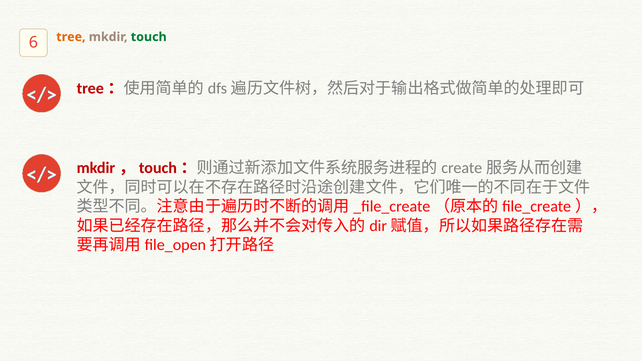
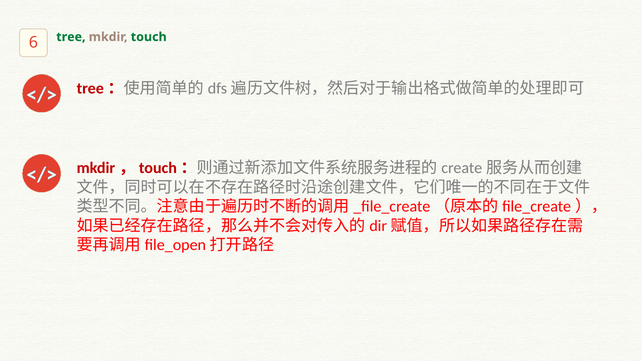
tree colour: orange -> green
